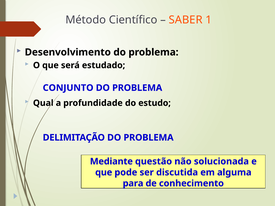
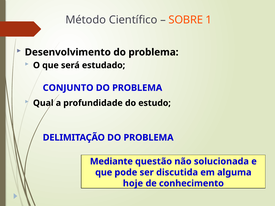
SABER: SABER -> SOBRE
para: para -> hoje
